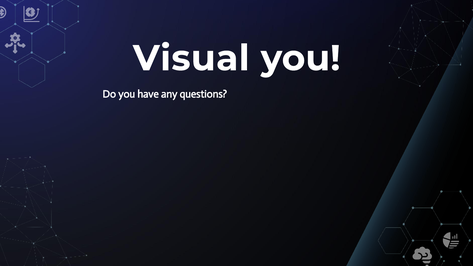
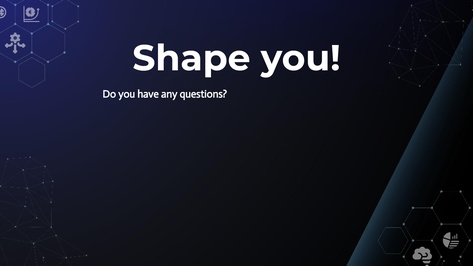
Visual: Visual -> Shape
